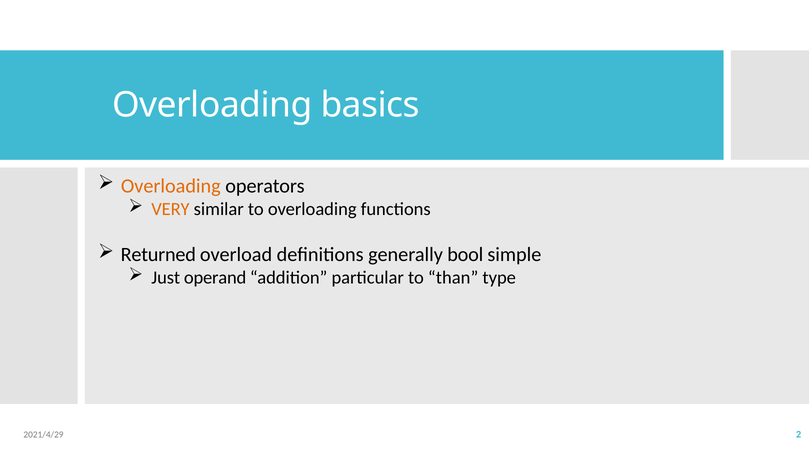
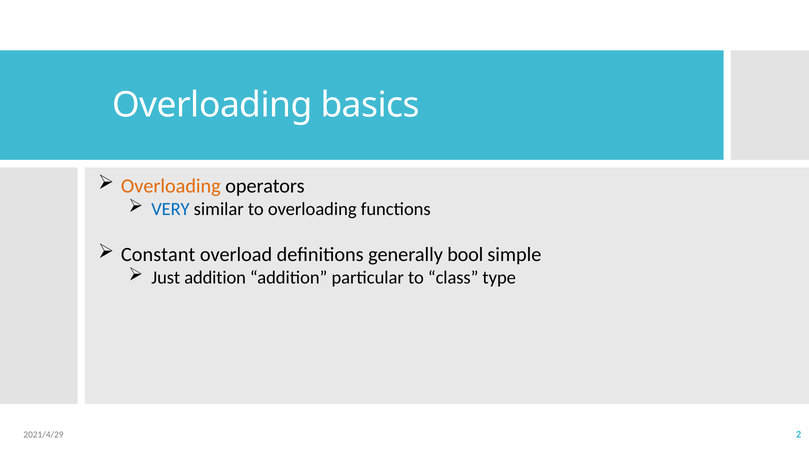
VERY colour: orange -> blue
Returned: Returned -> Constant
Just operand: operand -> addition
than: than -> class
